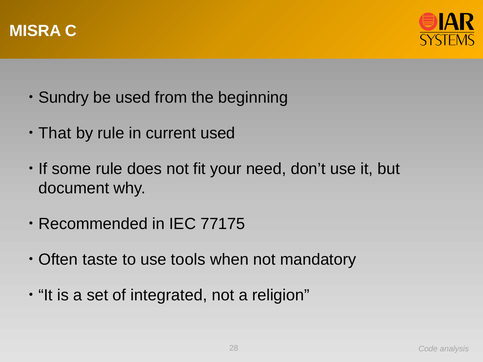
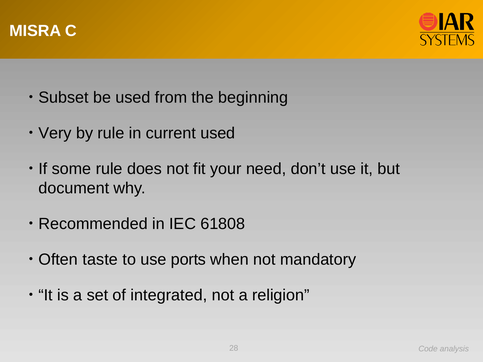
Sundry: Sundry -> Subset
That: That -> Very
77175: 77175 -> 61808
tools: tools -> ports
